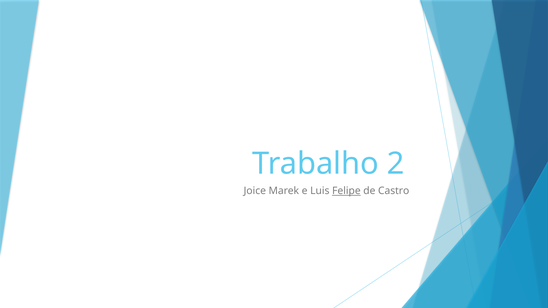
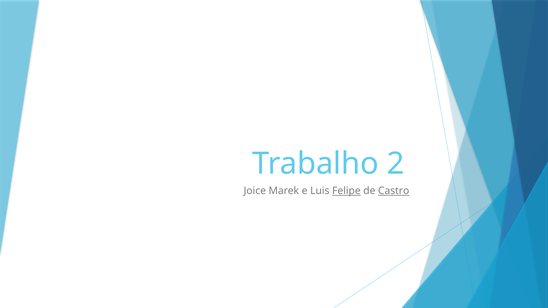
Castro underline: none -> present
